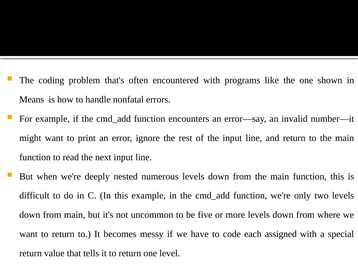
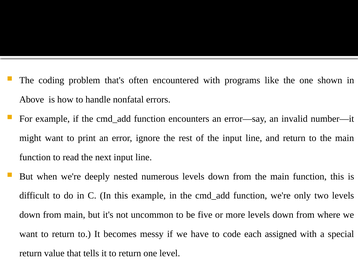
Means: Means -> Above
